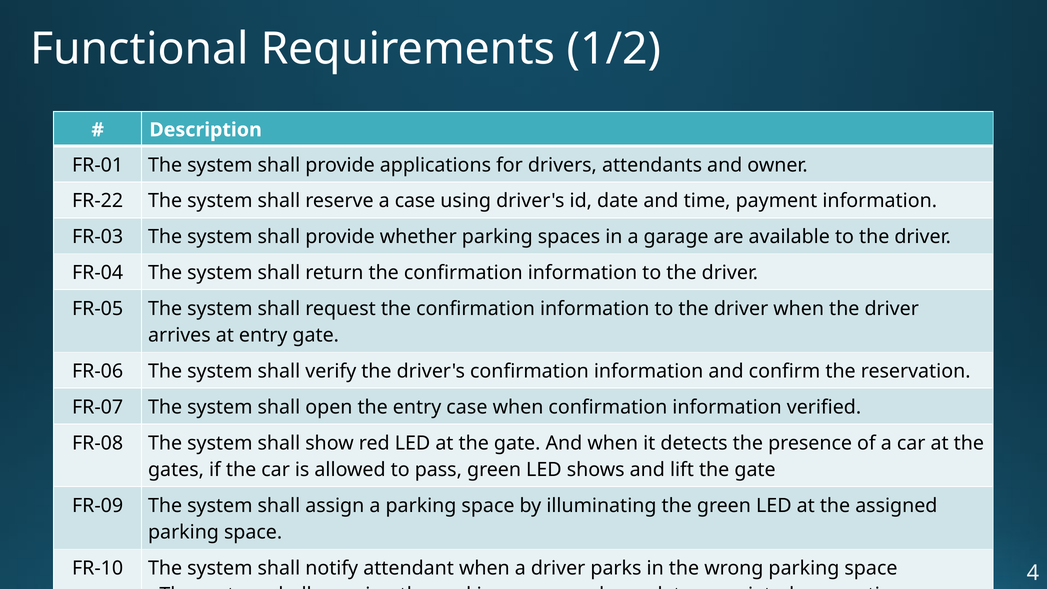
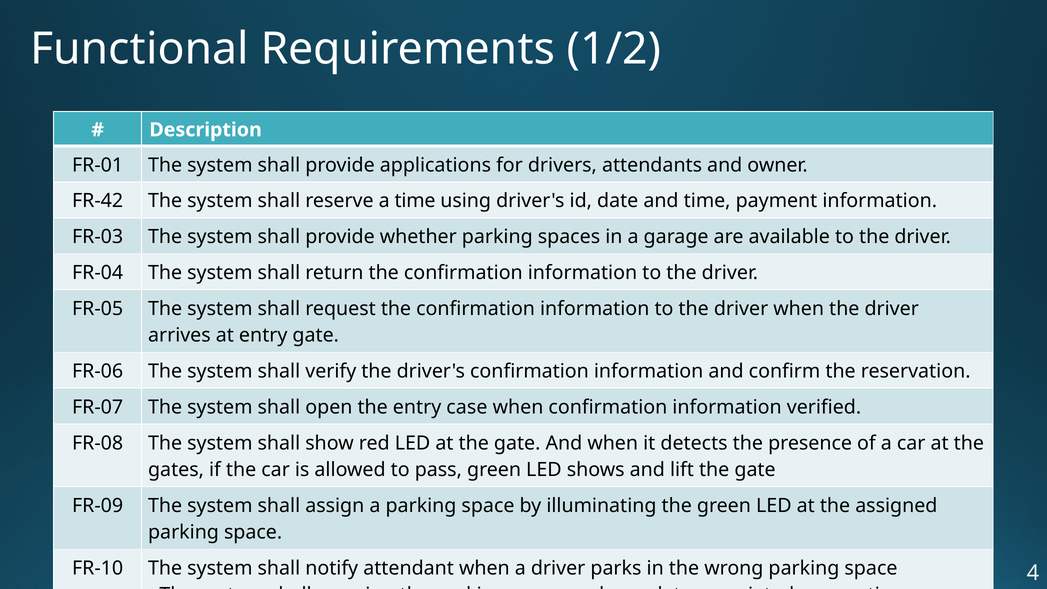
FR-22: FR-22 -> FR-42
a case: case -> time
